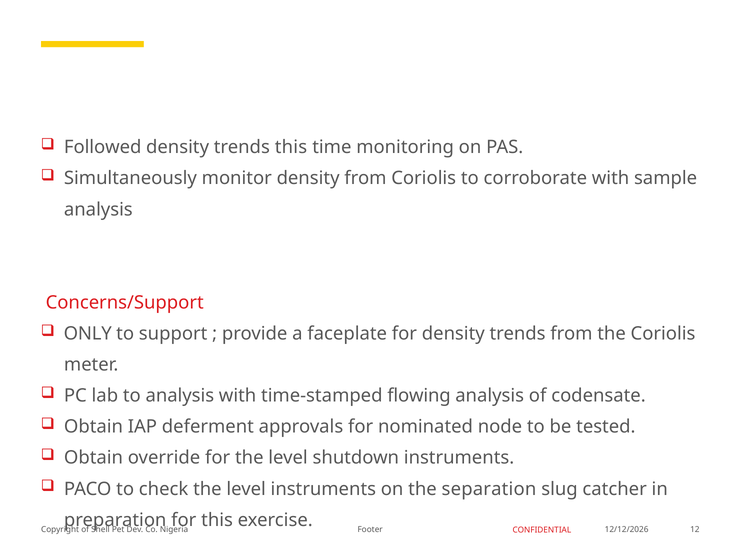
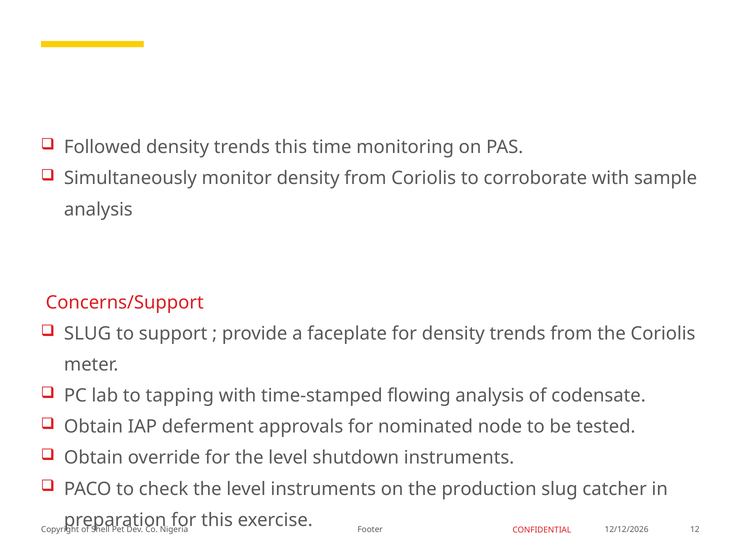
ONLY at (88, 334): ONLY -> SLUG
to analysis: analysis -> tapping
separation: separation -> production
